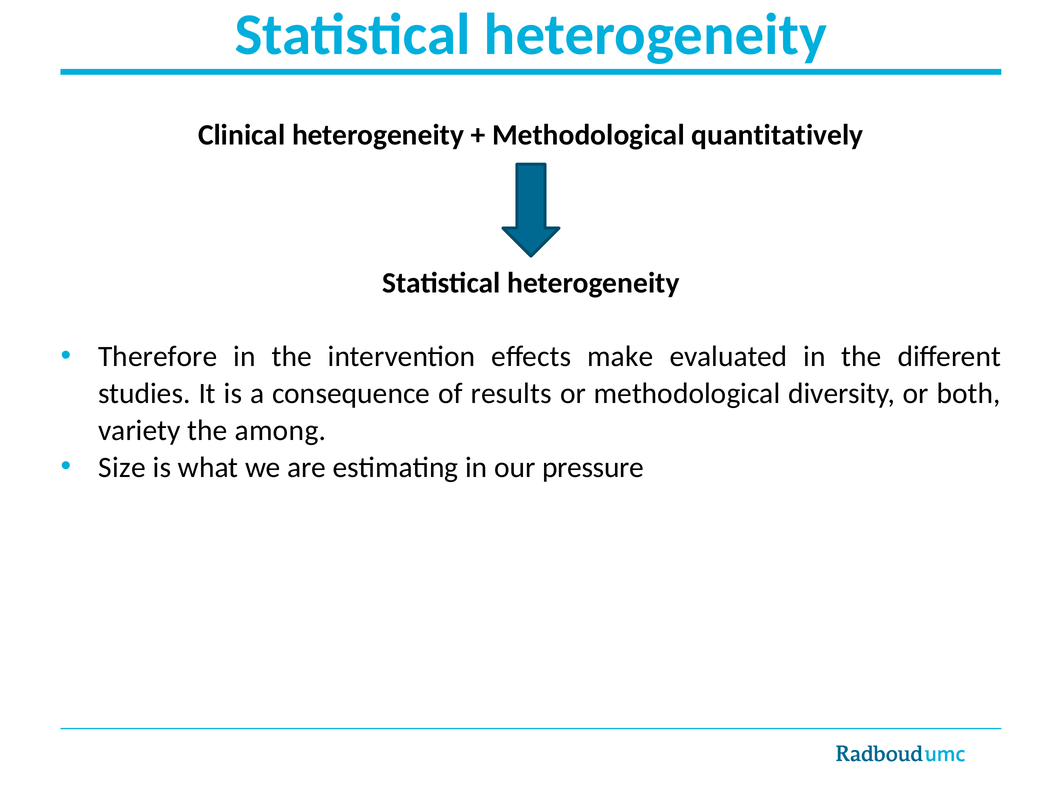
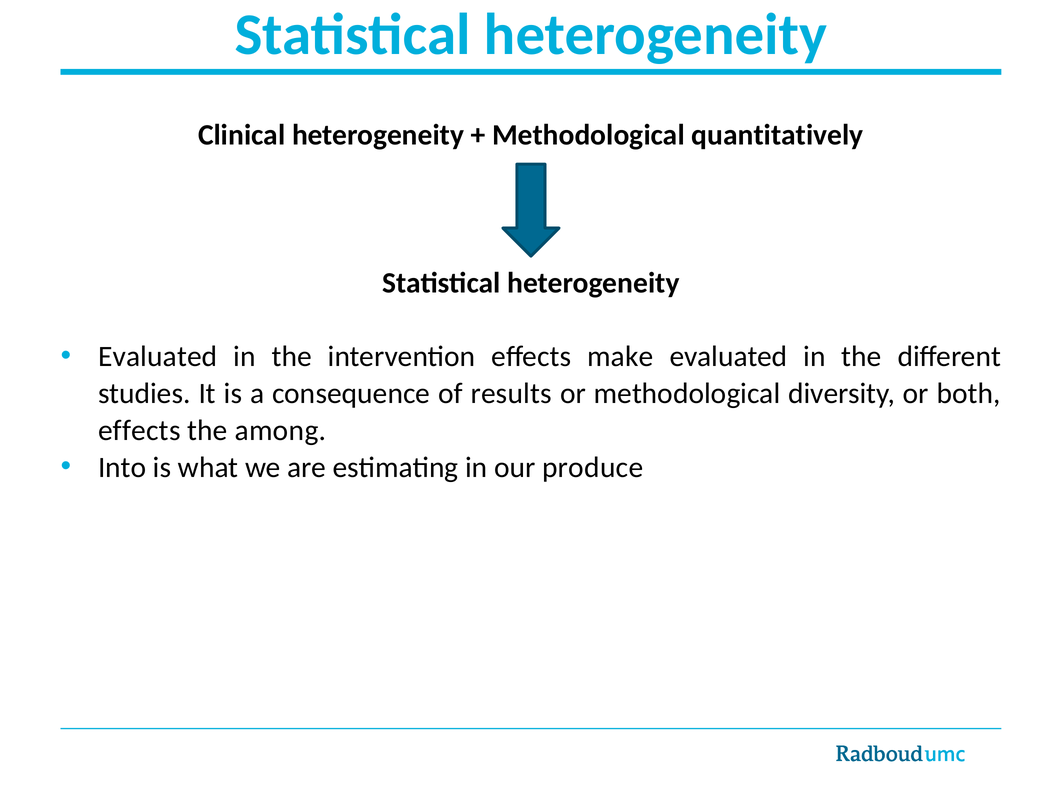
Therefore at (158, 356): Therefore -> Evaluated
variety at (139, 430): variety -> effects
Size: Size -> Into
pressure: pressure -> produce
